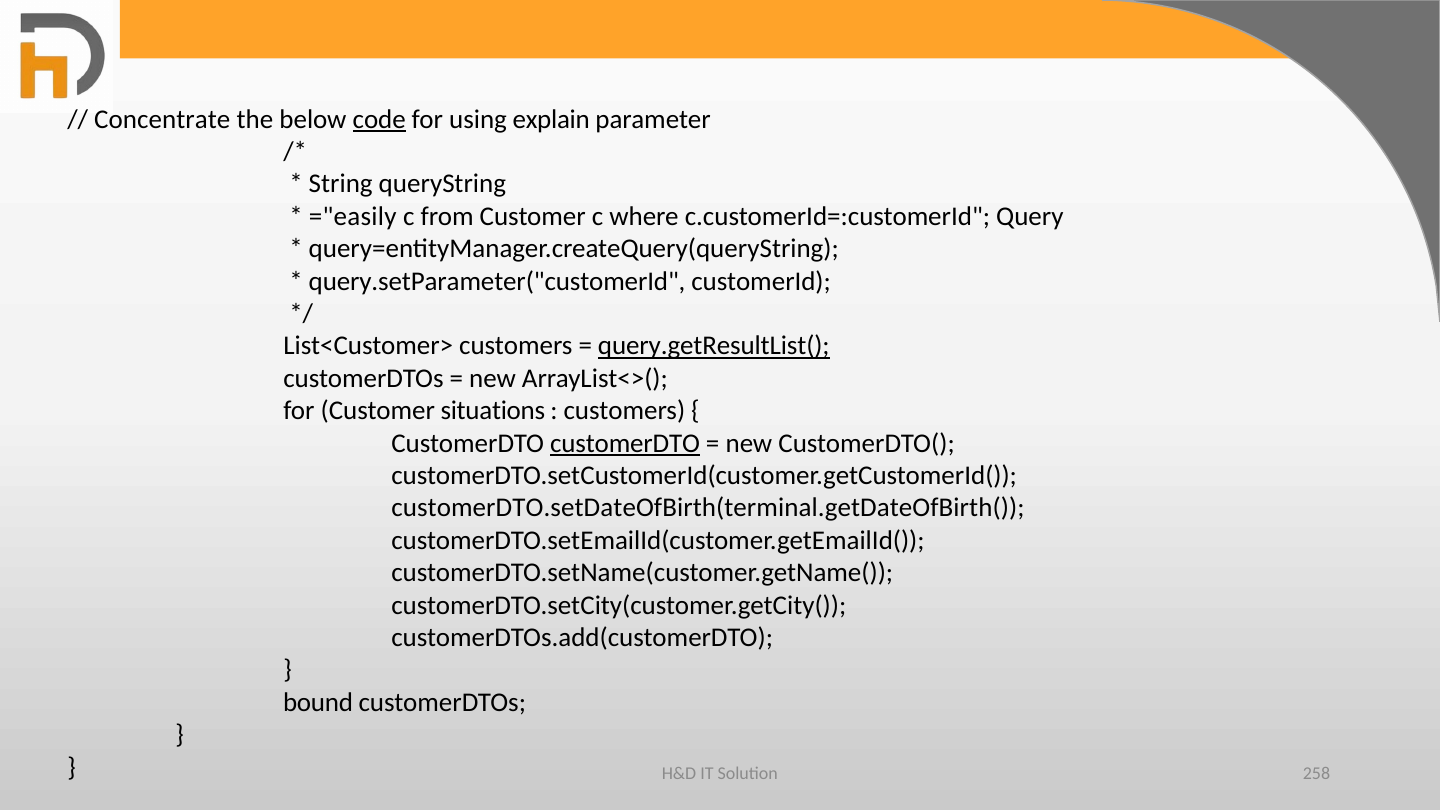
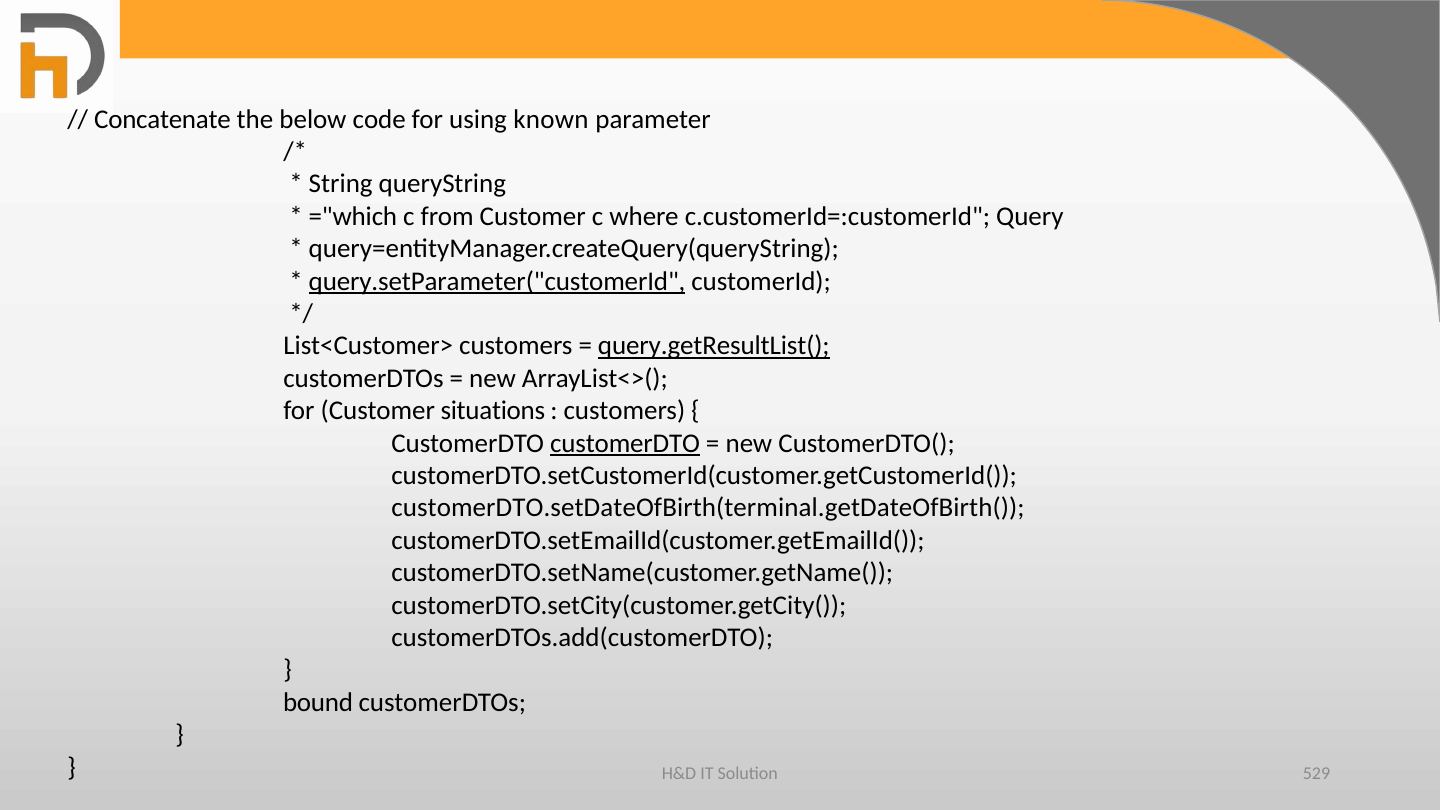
Concentrate: Concentrate -> Concatenate
code underline: present -> none
explain: explain -> known
="easily: ="easily -> ="which
query.setParameter("customerId underline: none -> present
258: 258 -> 529
